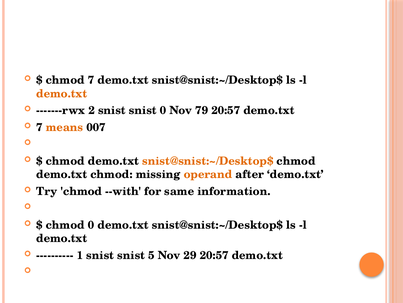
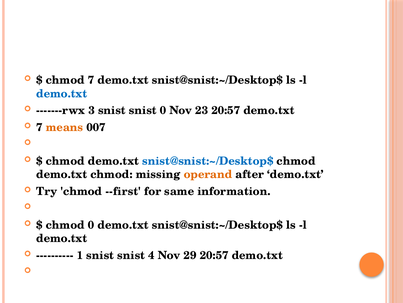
demo.txt at (62, 93) colour: orange -> blue
2: 2 -> 3
79: 79 -> 23
snist@snist:~/Desktop$ at (208, 161) colour: orange -> blue
--with: --with -> --first
5: 5 -> 4
